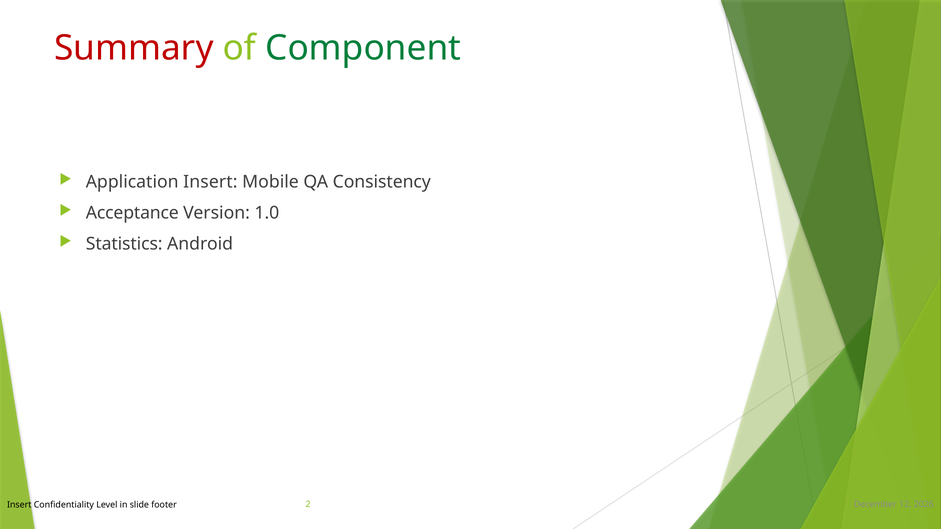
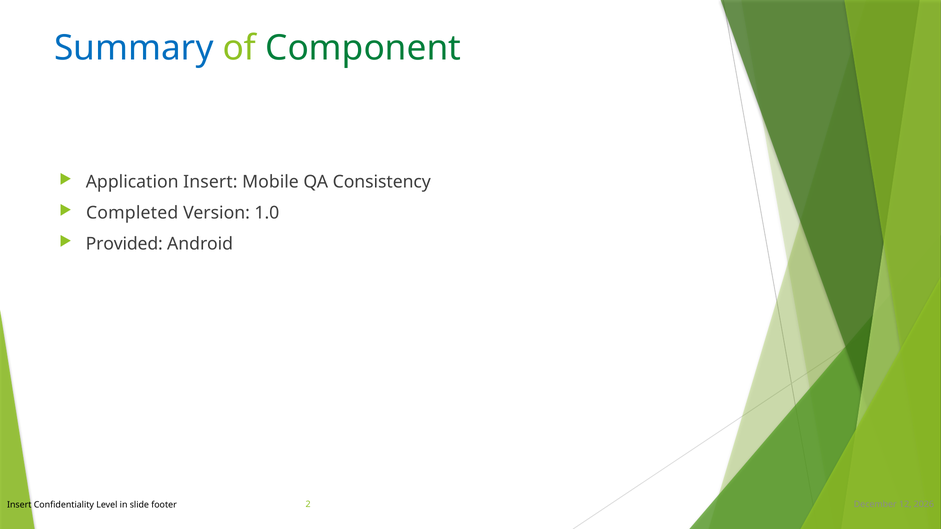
Summary colour: red -> blue
Acceptance: Acceptance -> Completed
Statistics: Statistics -> Provided
